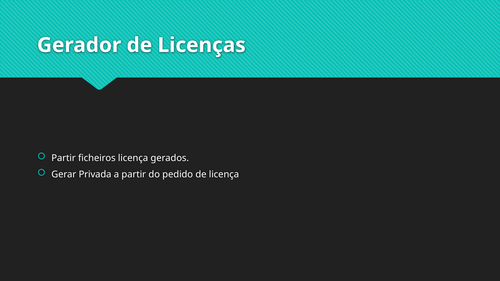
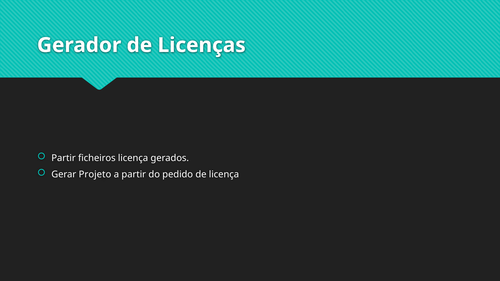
Privada: Privada -> Projeto
